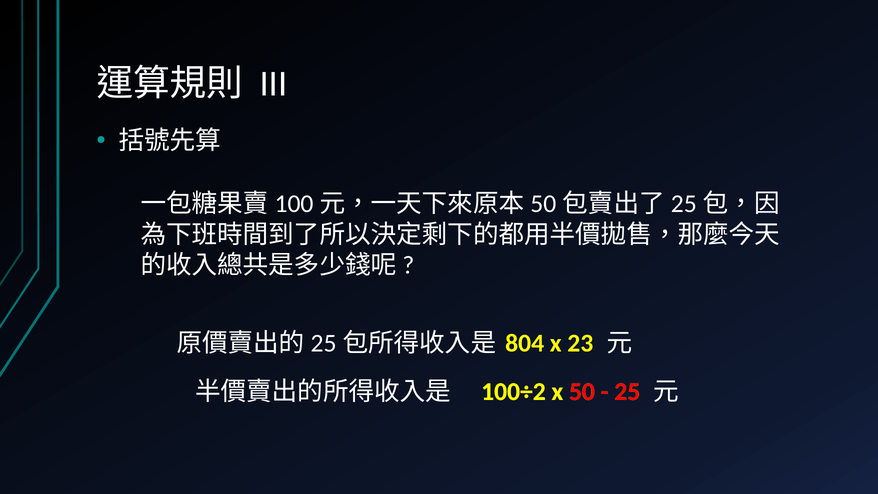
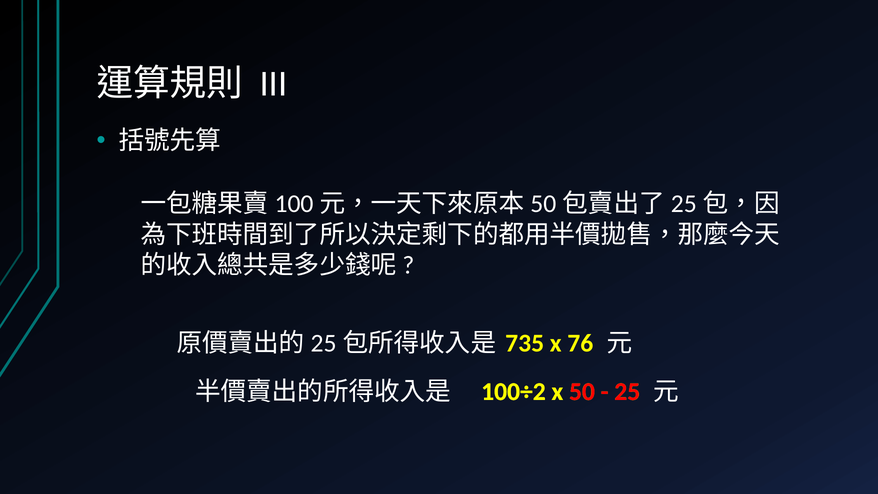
804: 804 -> 735
23: 23 -> 76
